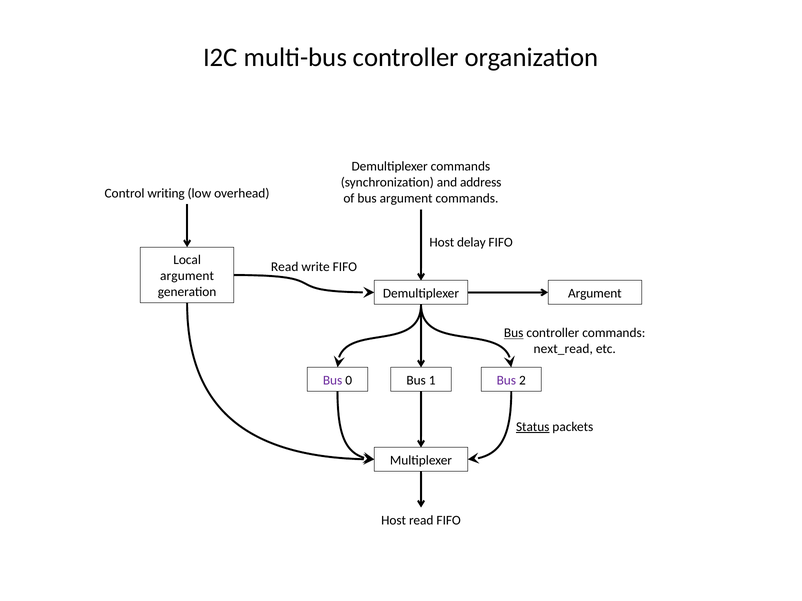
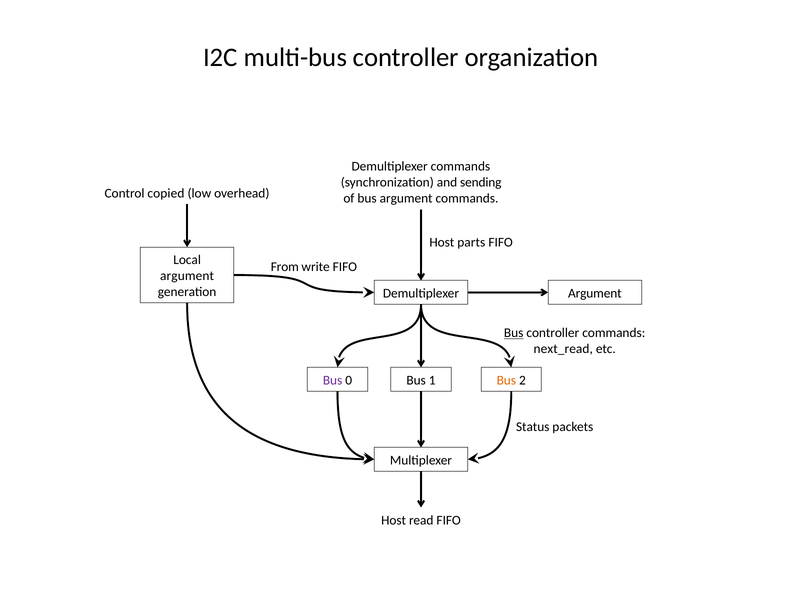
address: address -> sending
writing: writing -> copied
delay: delay -> parts
Read at (285, 267): Read -> From
Bus at (506, 380) colour: purple -> orange
Status underline: present -> none
